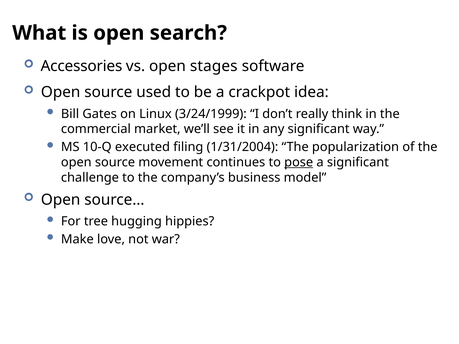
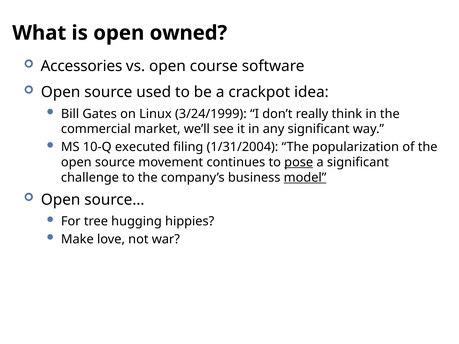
search: search -> owned
stages: stages -> course
model underline: none -> present
